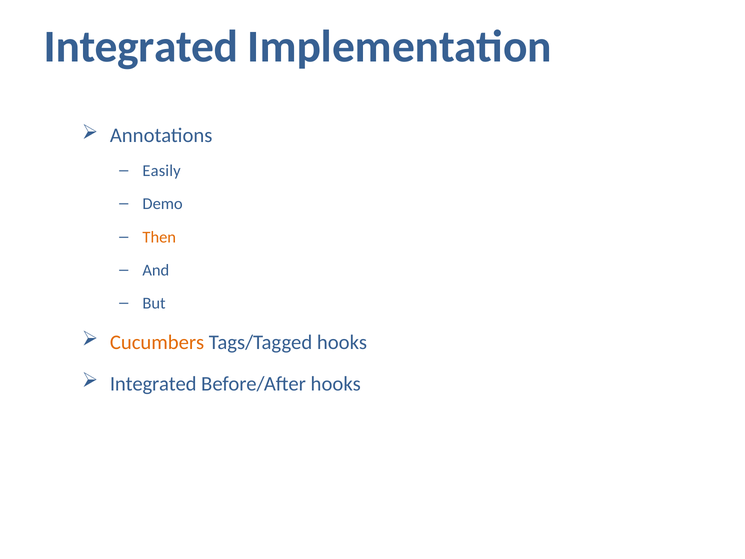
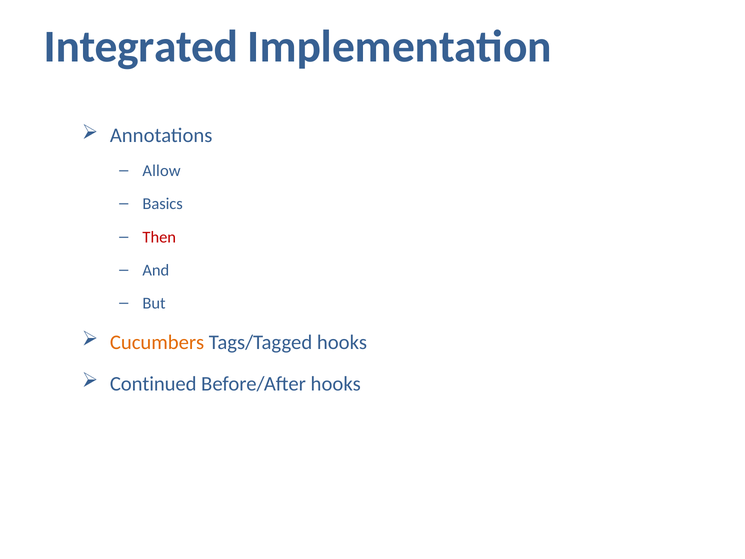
Easily: Easily -> Allow
Demo: Demo -> Basics
Then colour: orange -> red
Integrated at (153, 384): Integrated -> Continued
